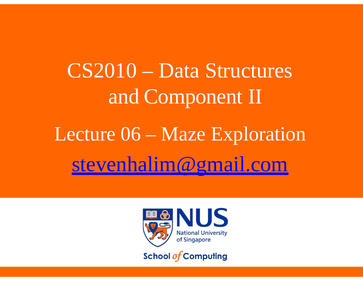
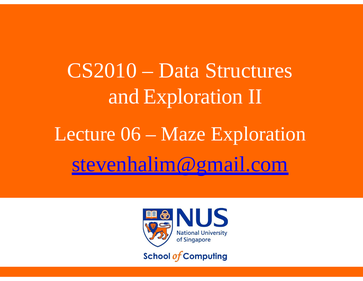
and Component: Component -> Exploration
